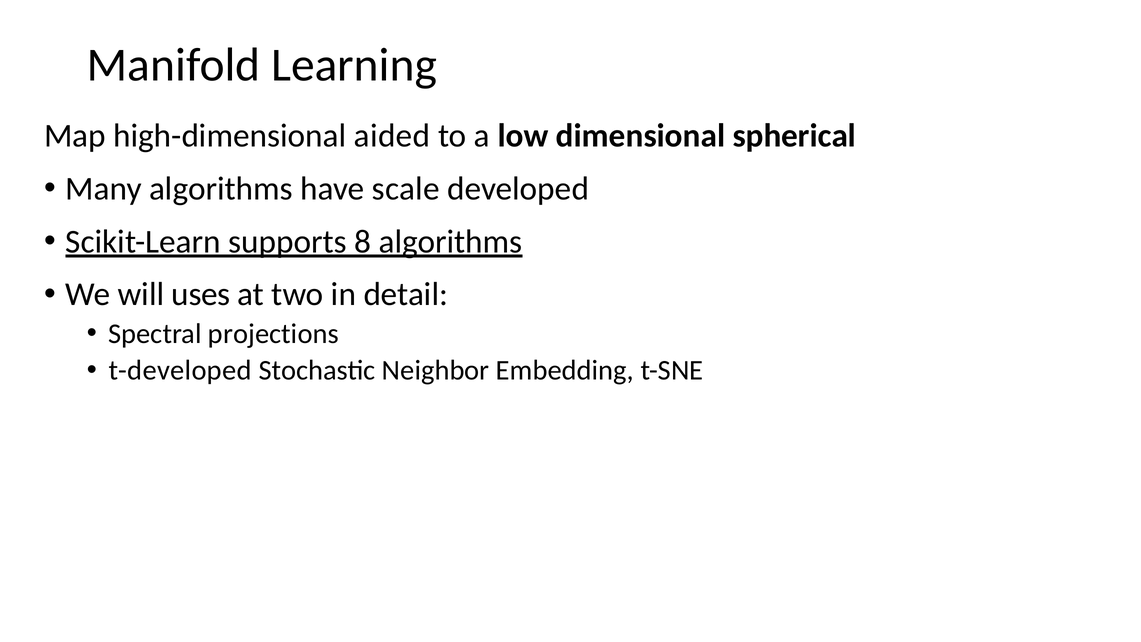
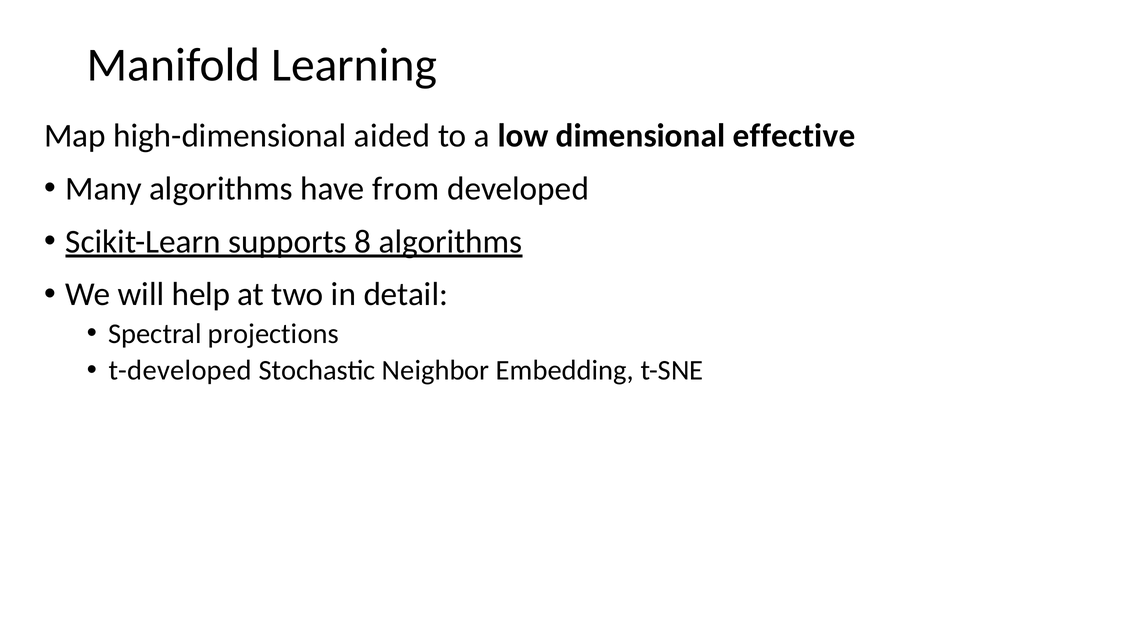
spherical: spherical -> effective
scale: scale -> from
uses: uses -> help
